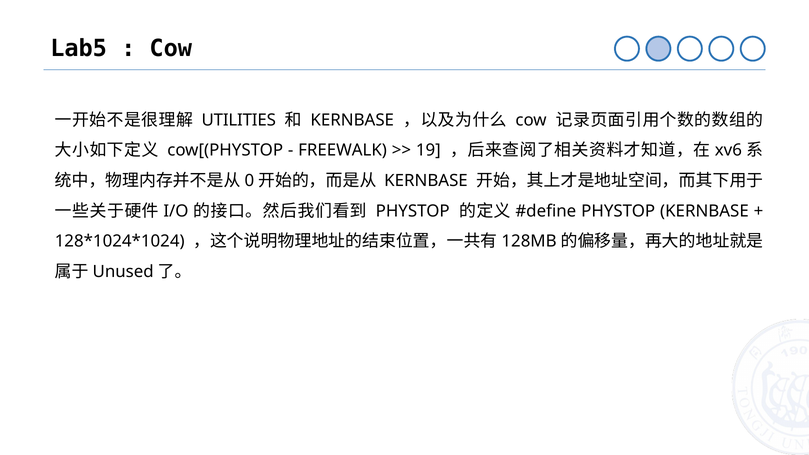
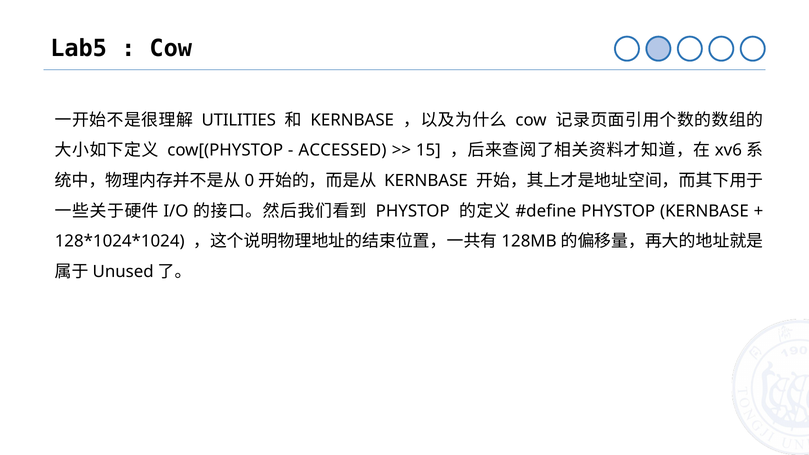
FREEWALK: FREEWALK -> ACCESSED
19: 19 -> 15
